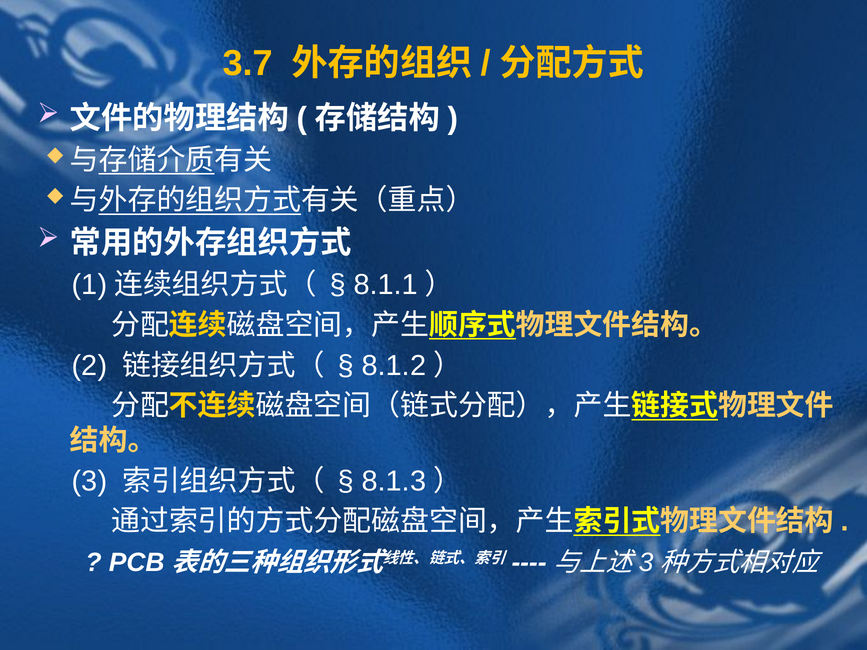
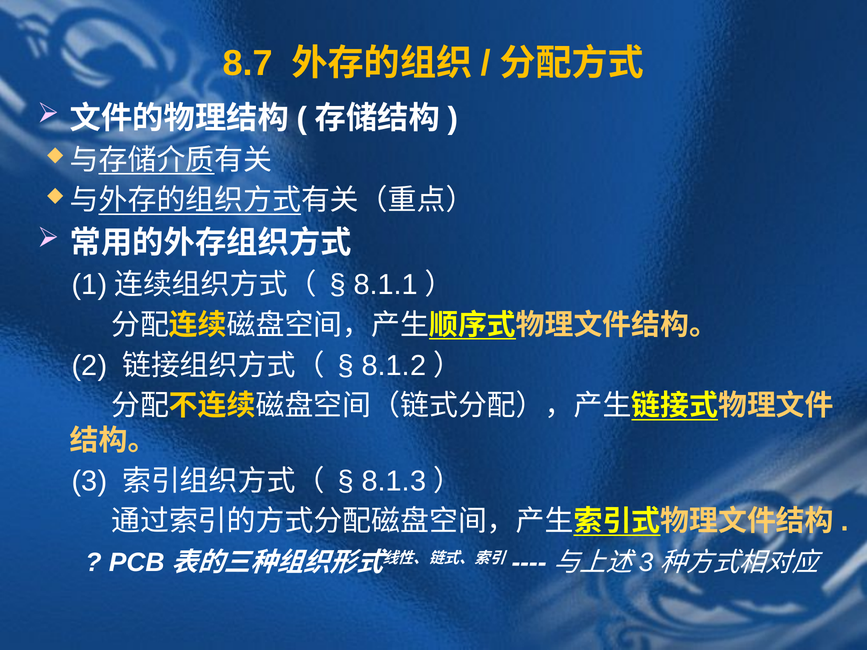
3.7: 3.7 -> 8.7
